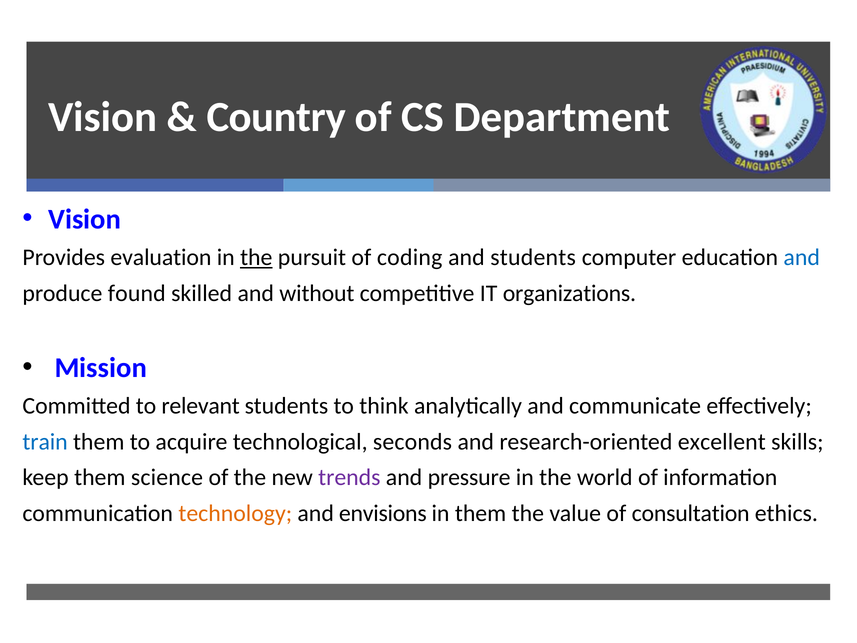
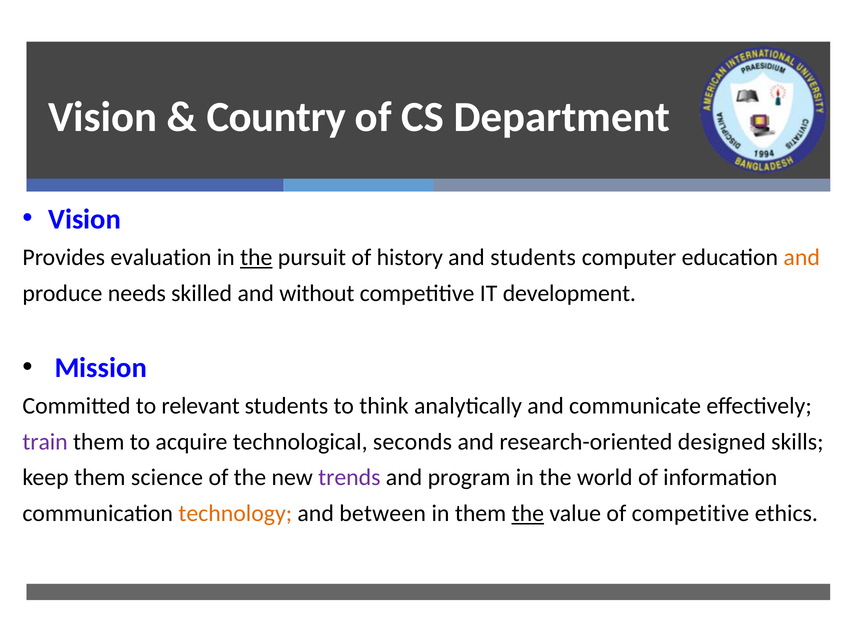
coding: coding -> history
and at (802, 257) colour: blue -> orange
found: found -> needs
organizations: organizations -> development
train colour: blue -> purple
excellent: excellent -> designed
pressure: pressure -> program
envisions: envisions -> between
the at (528, 513) underline: none -> present
of consultation: consultation -> competitive
